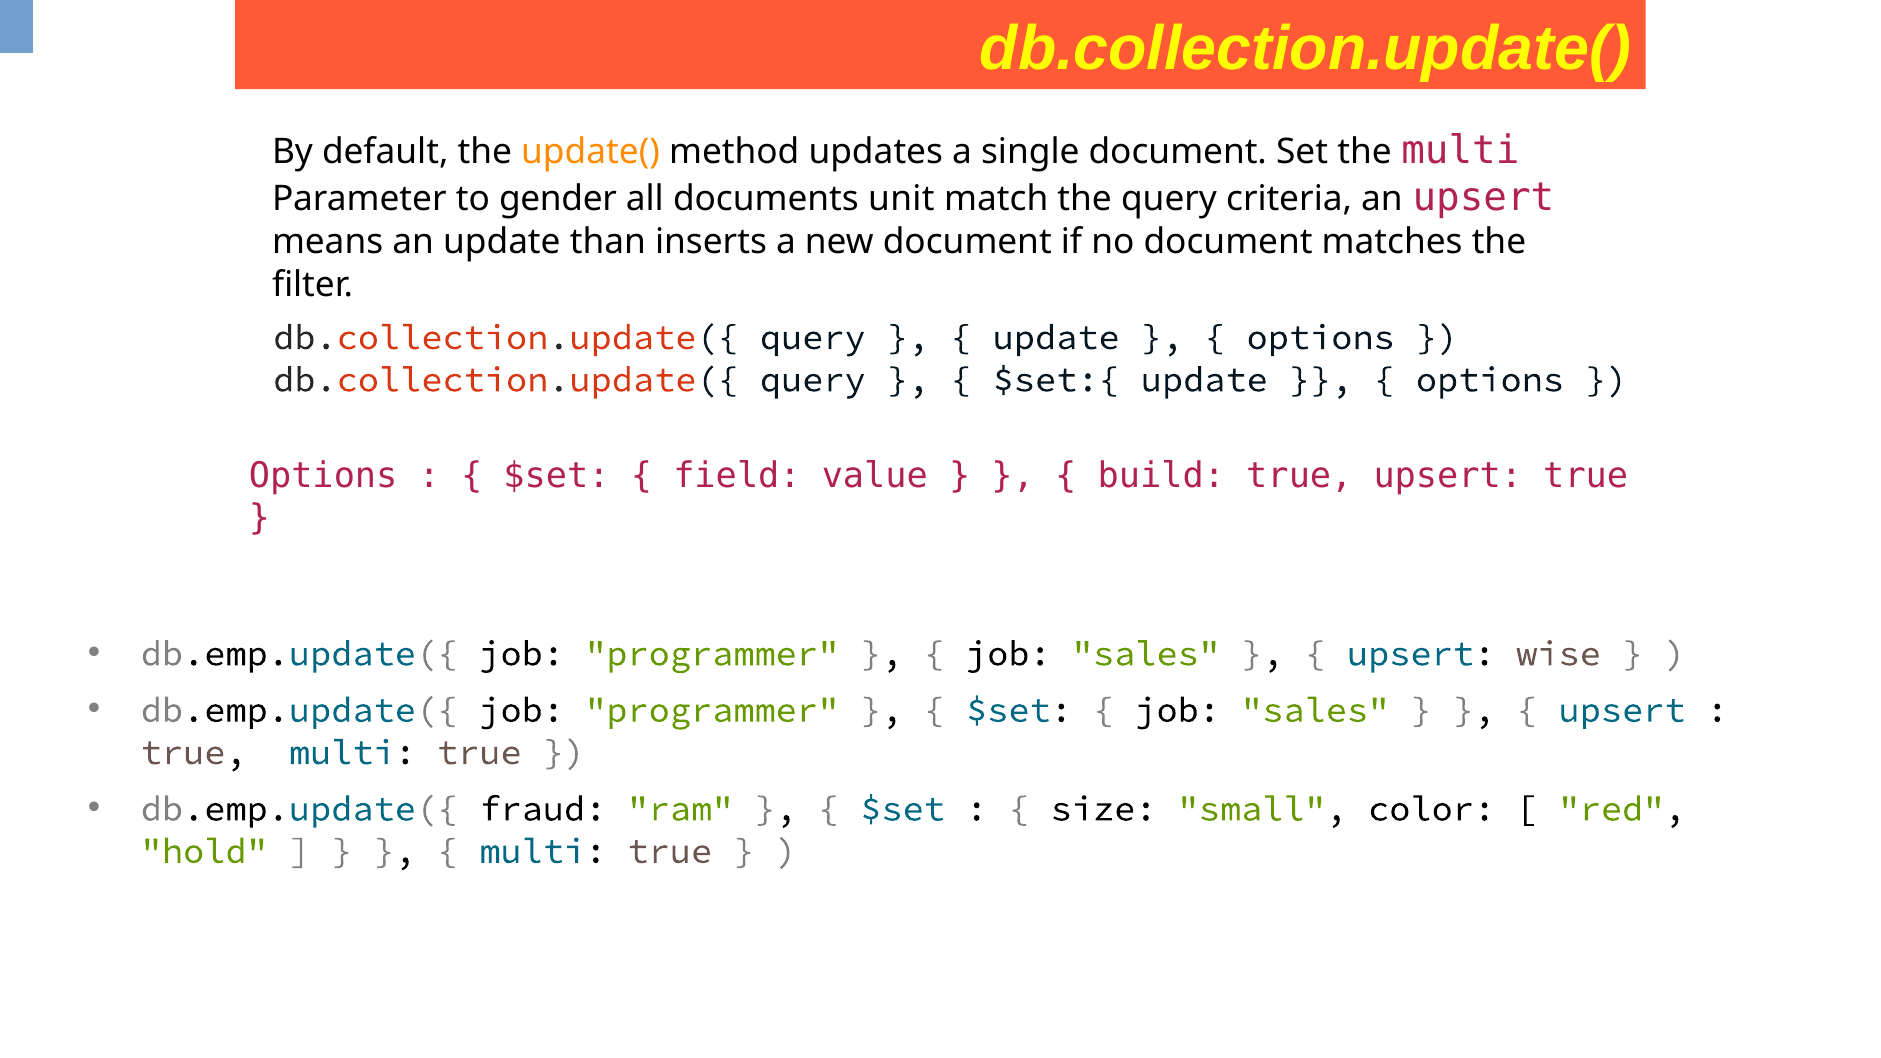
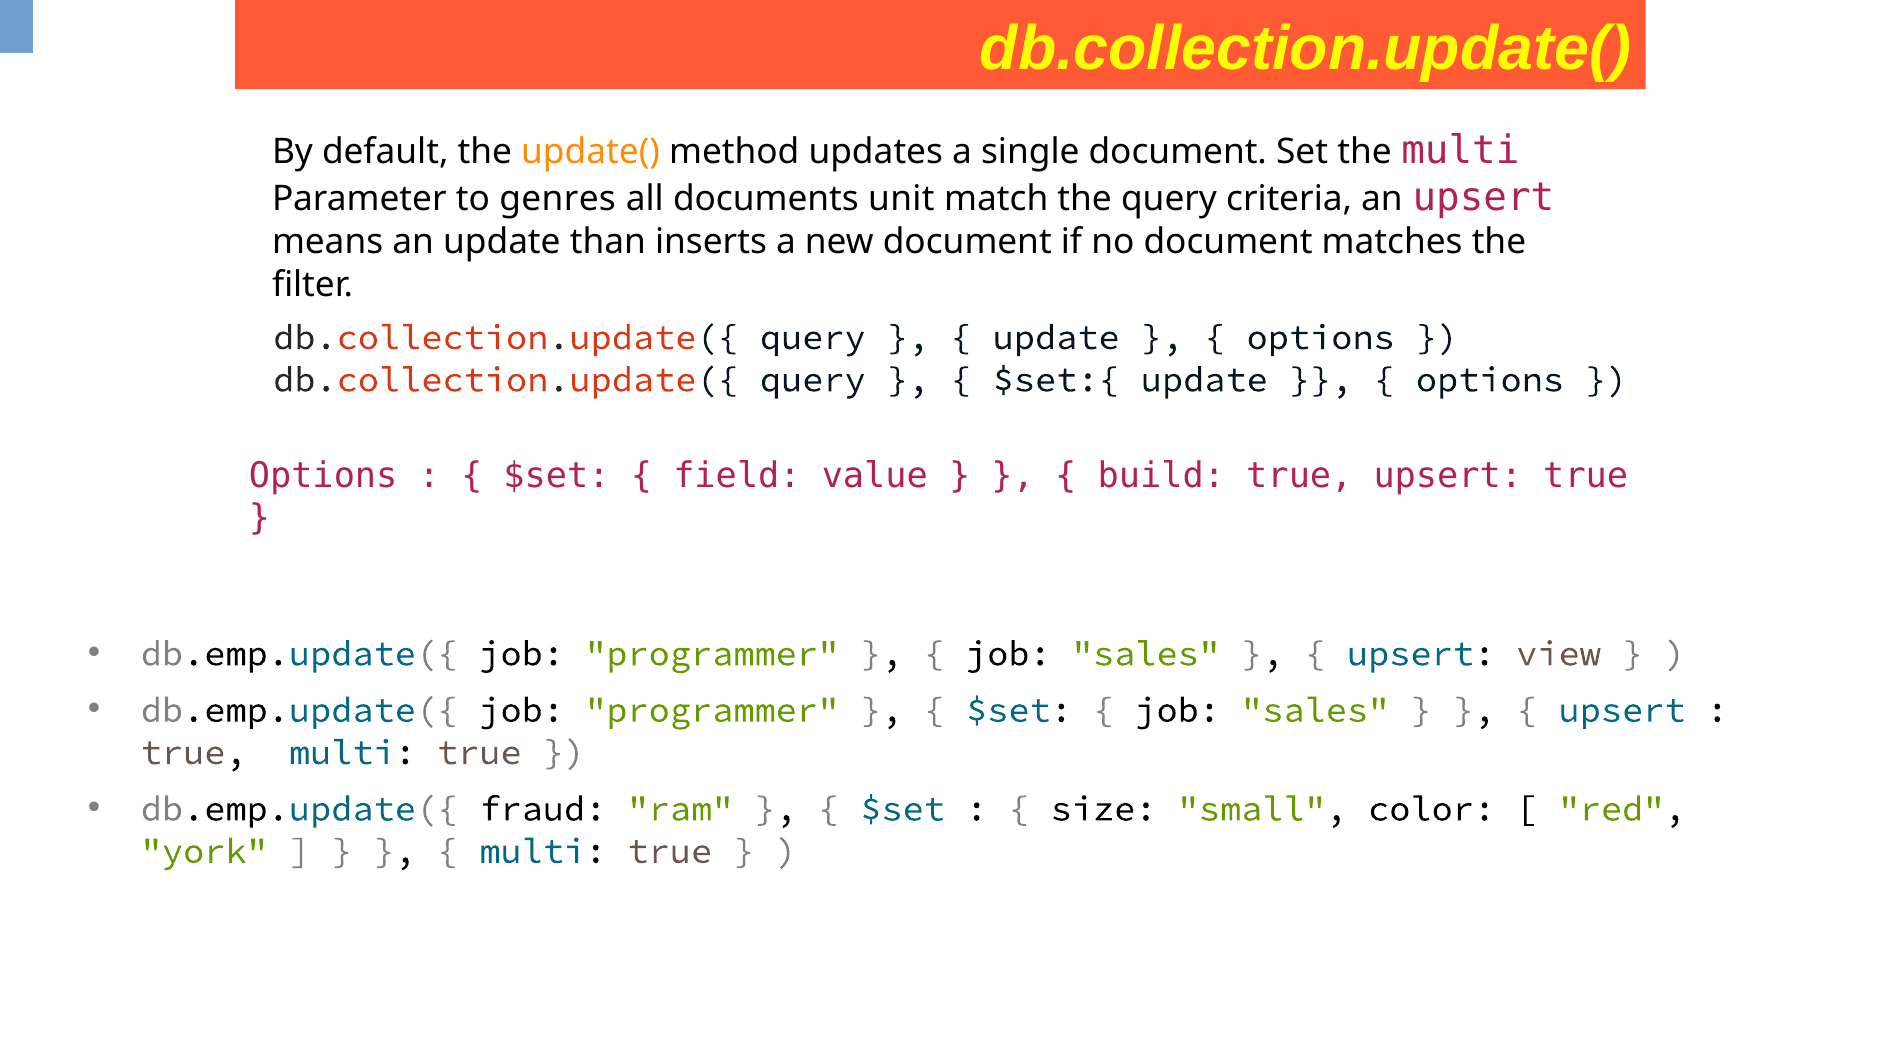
gender: gender -> genres
wise: wise -> view
hold: hold -> york
